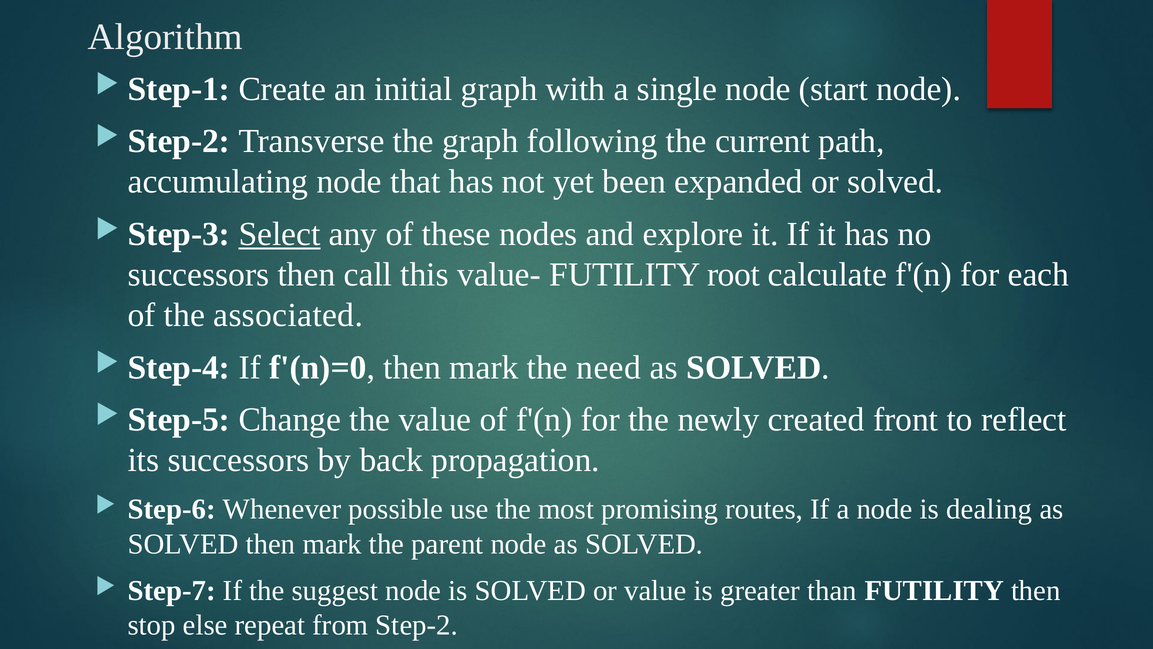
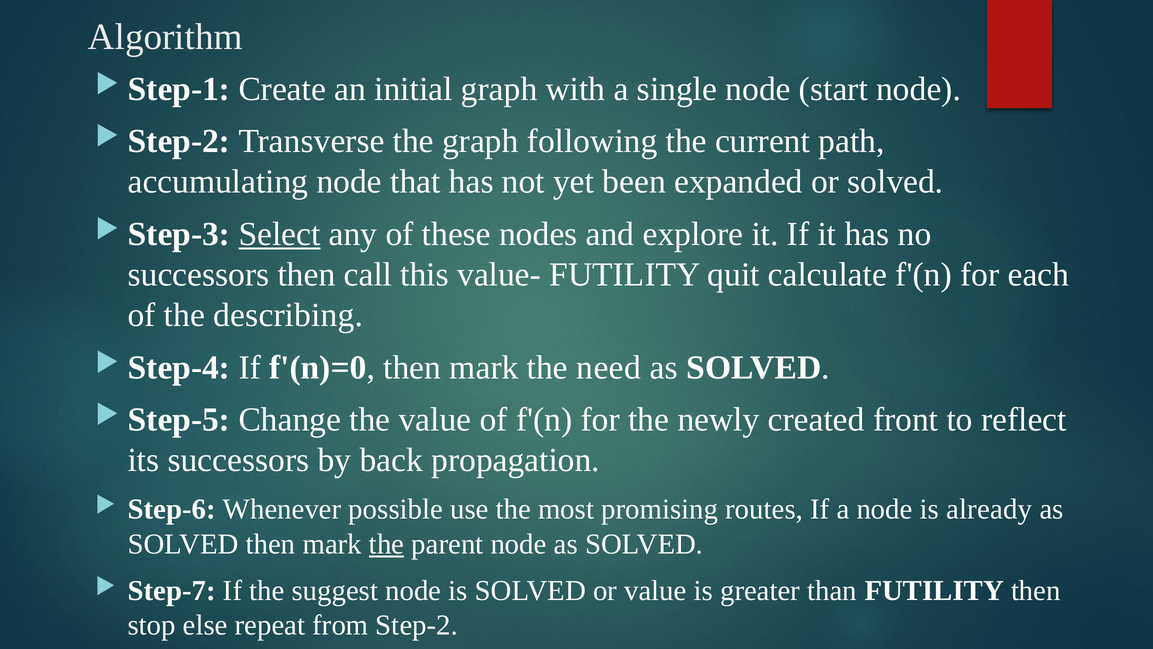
root: root -> quit
associated: associated -> describing
dealing: dealing -> already
the at (387, 544) underline: none -> present
